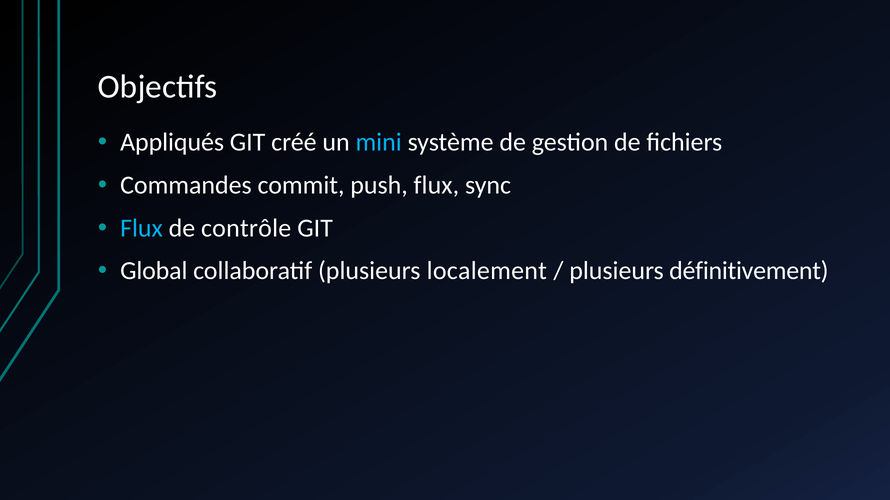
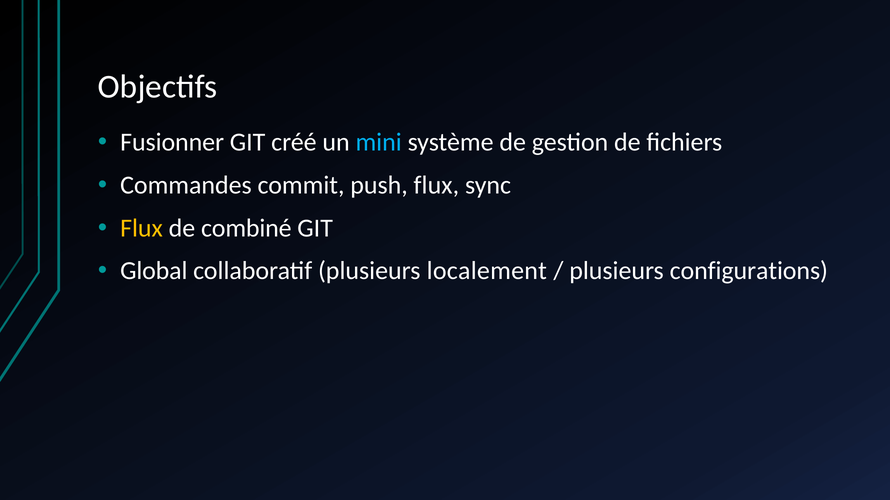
Appliqués: Appliqués -> Fusionner
Flux at (142, 228) colour: light blue -> yellow
contrôle: contrôle -> combiné
définitivement: définitivement -> configurations
